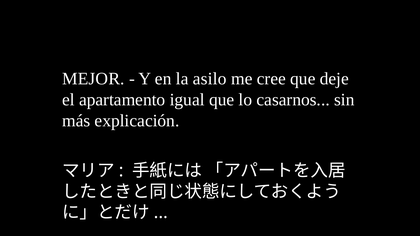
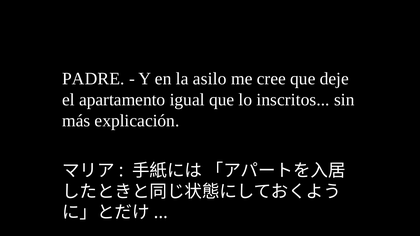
MEJOR: MEJOR -> PADRE
casarnos: casarnos -> inscritos
